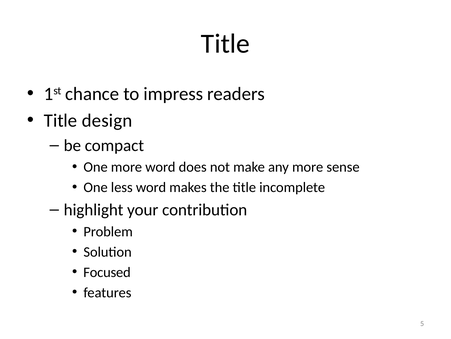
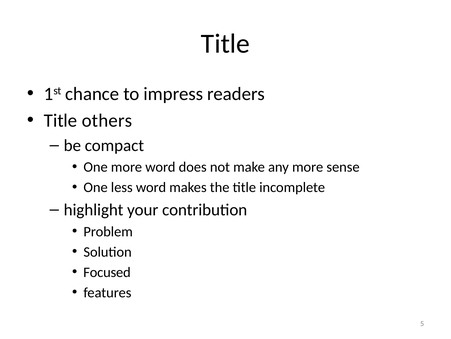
design: design -> others
